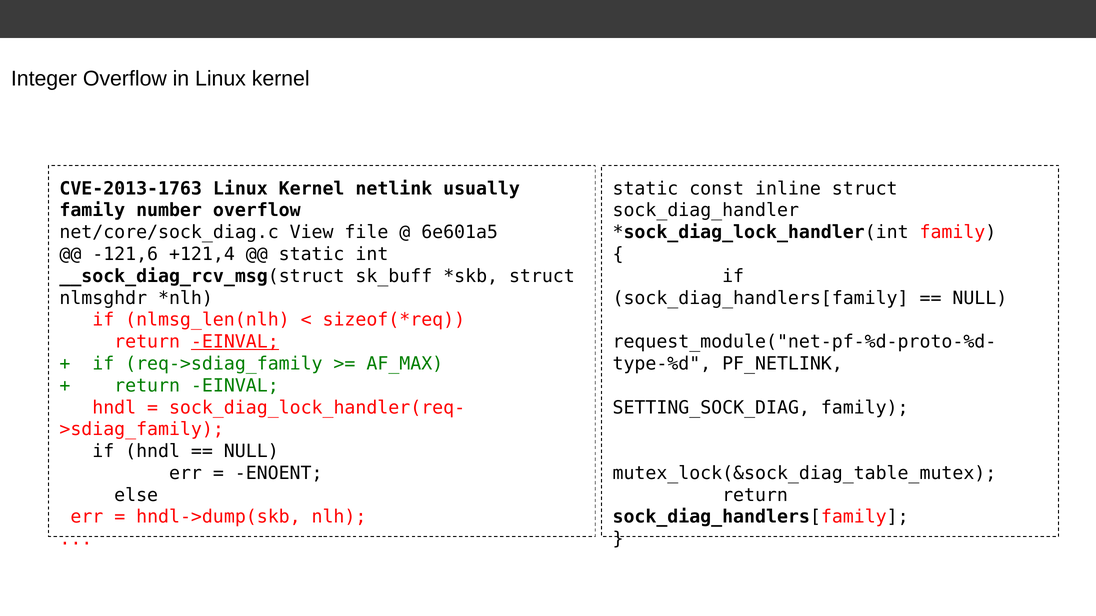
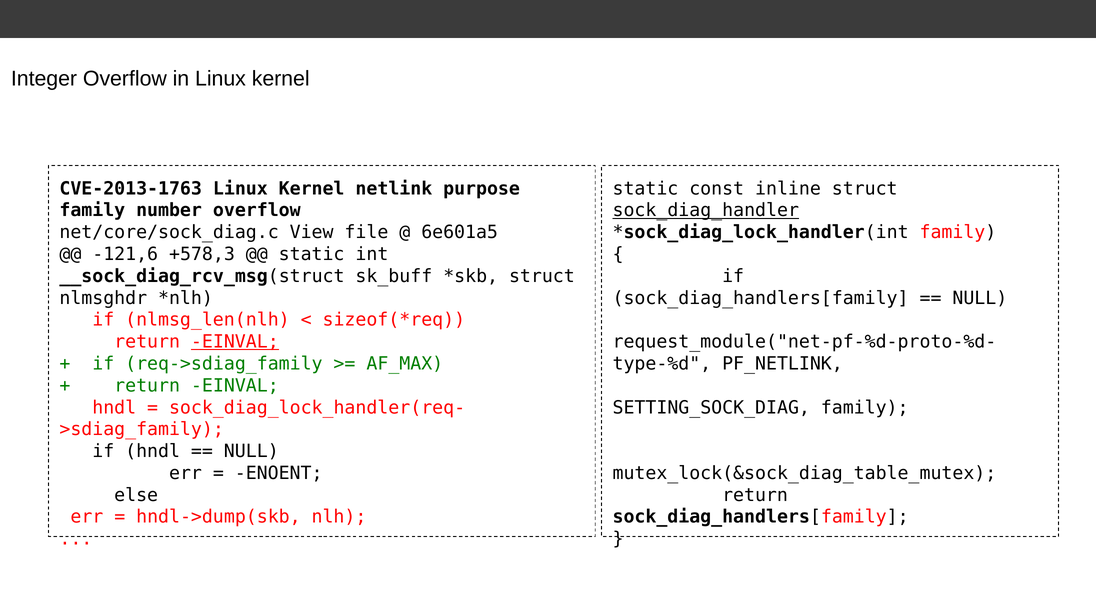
usually: usually -> purpose
sock_diag_handler underline: none -> present
+121,4: +121,4 -> +578,3
